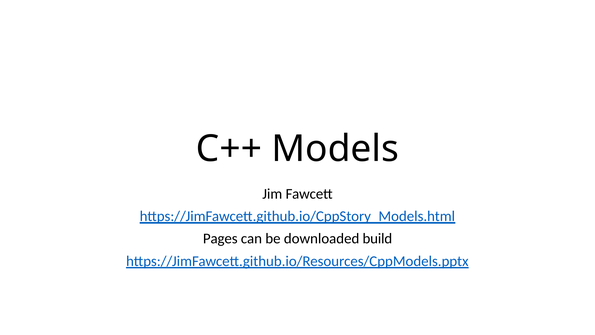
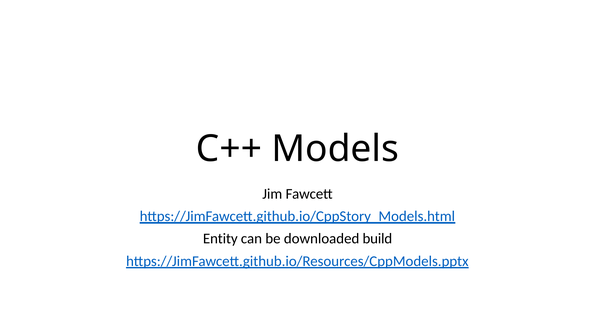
Pages: Pages -> Entity
